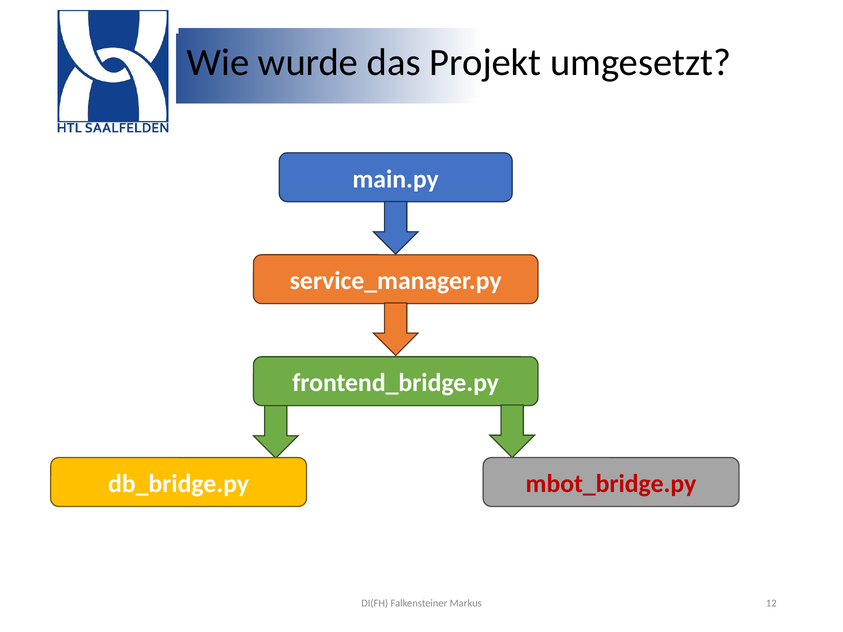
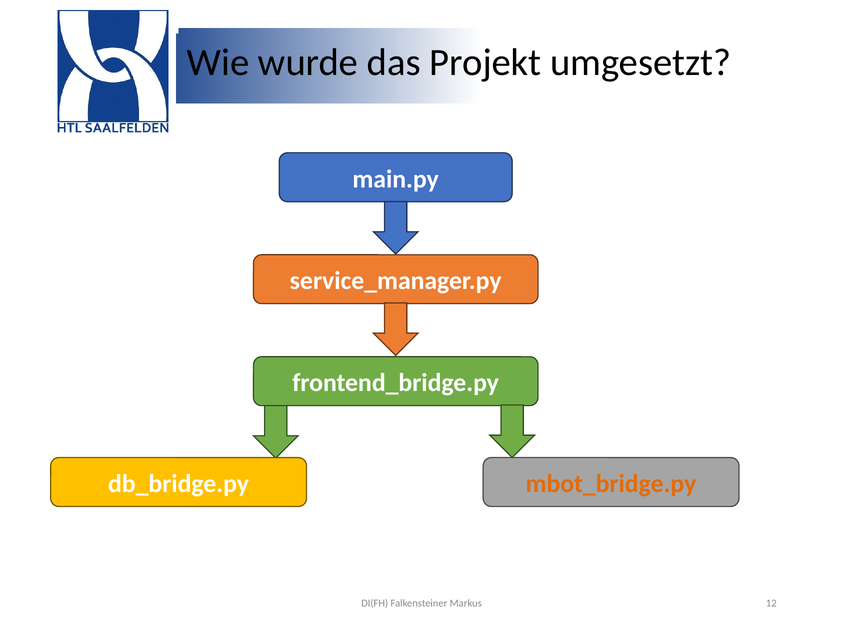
mbot_bridge.py colour: red -> orange
